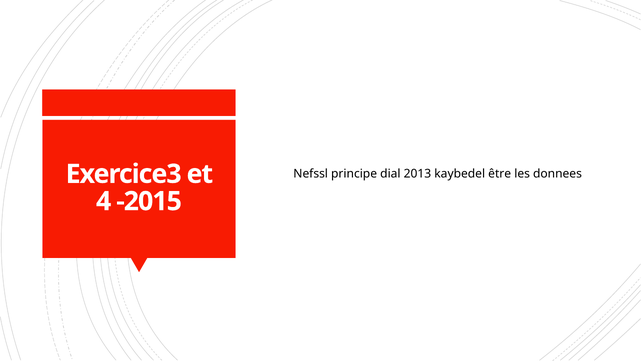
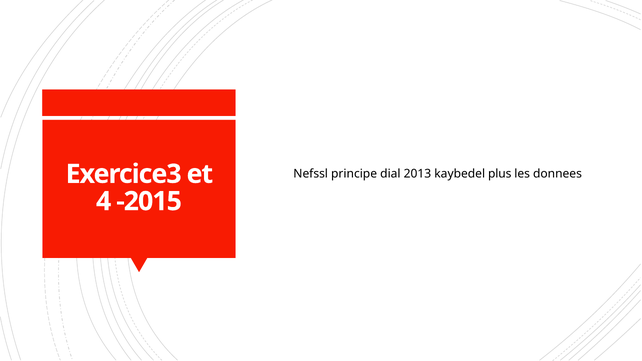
être: être -> plus
